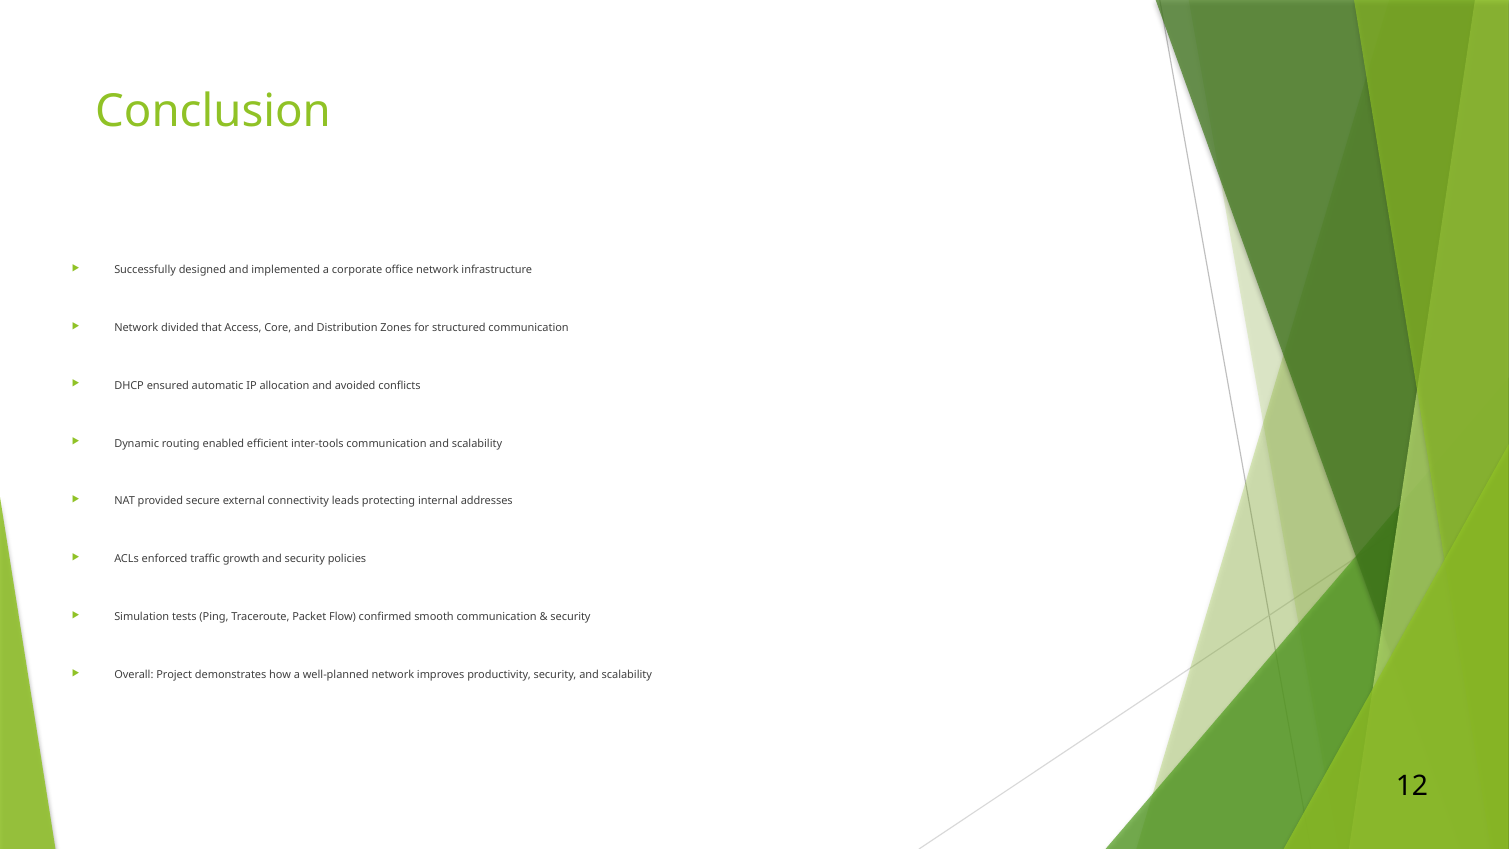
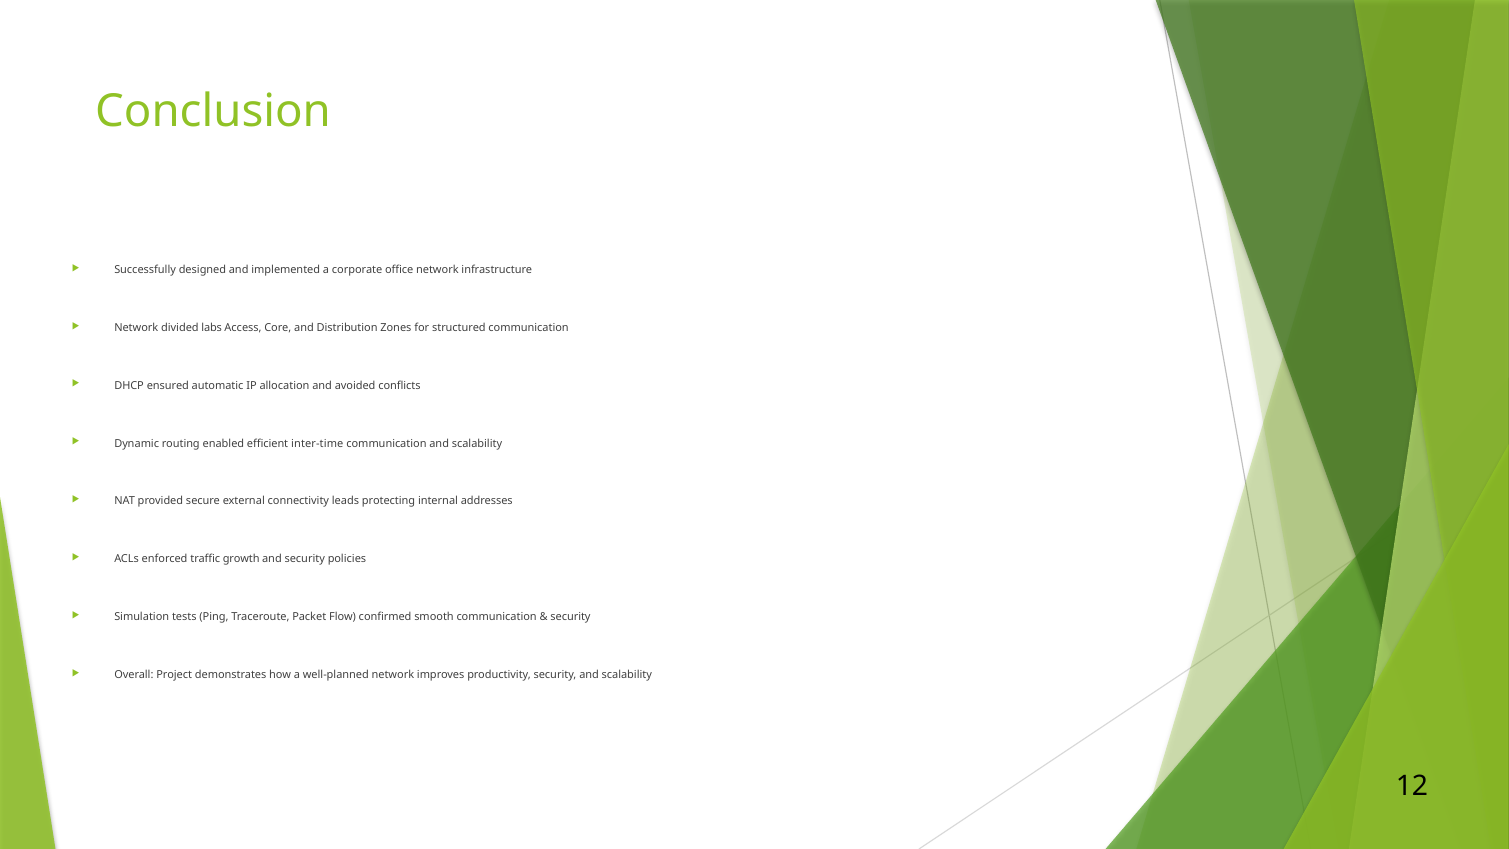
that: that -> labs
inter-tools: inter-tools -> inter-time
